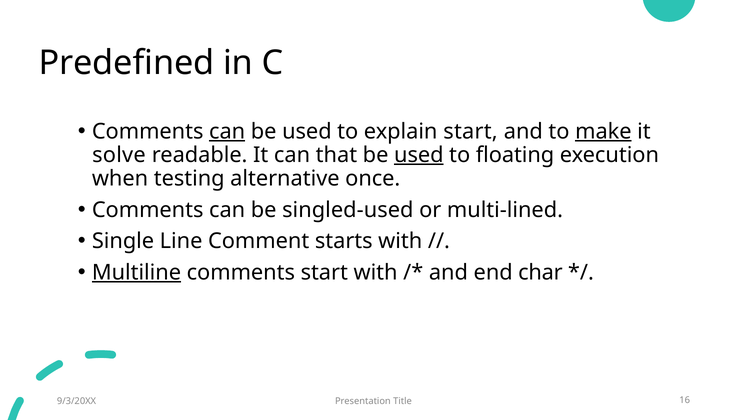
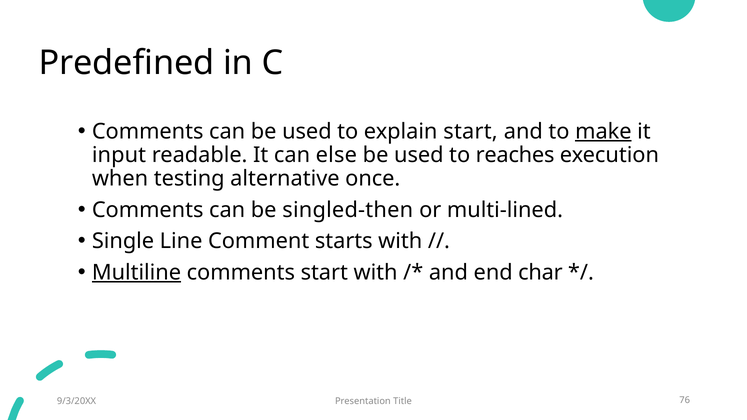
can at (227, 132) underline: present -> none
solve: solve -> input
that: that -> else
used at (419, 155) underline: present -> none
floating: floating -> reaches
singled-used: singled-used -> singled-then
16: 16 -> 76
